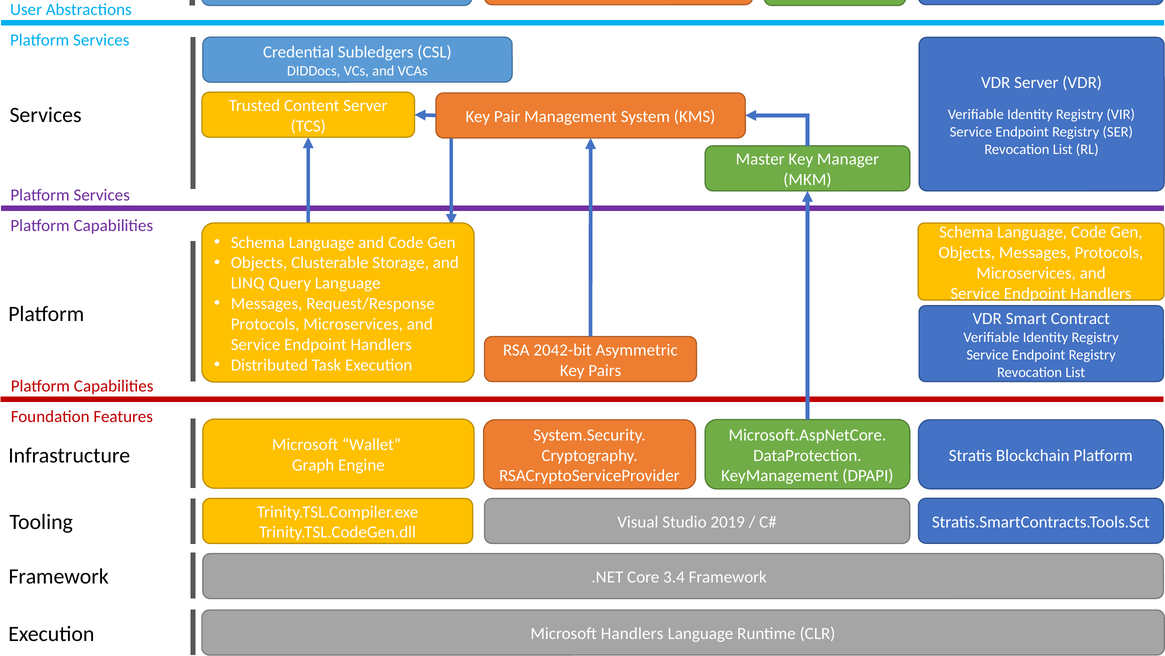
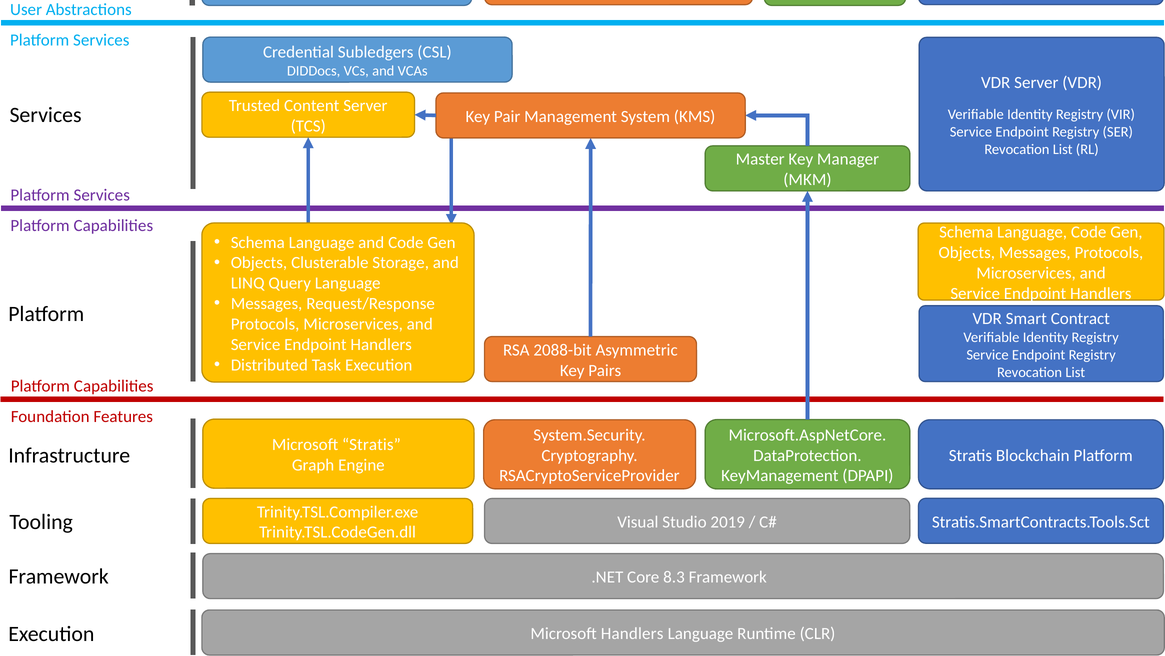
2042-bit: 2042-bit -> 2088-bit
Microsoft Wallet: Wallet -> Stratis
3.4: 3.4 -> 8.3
